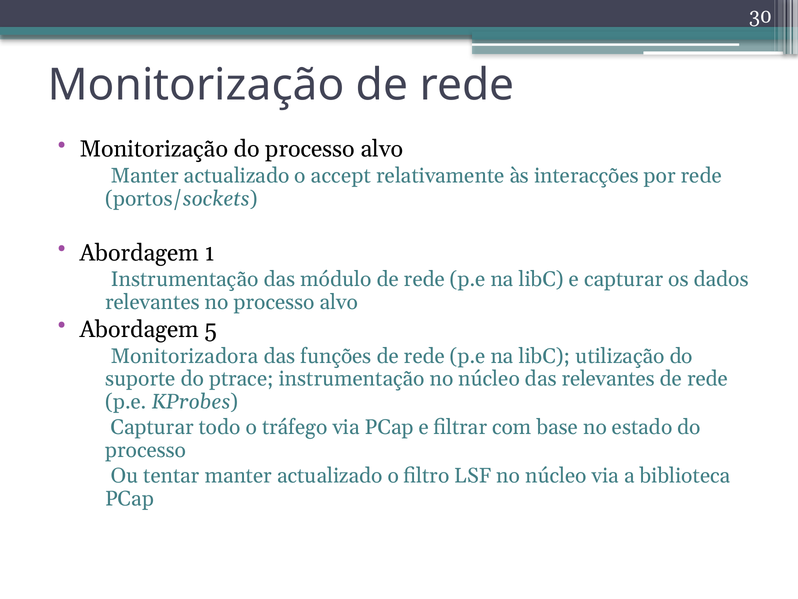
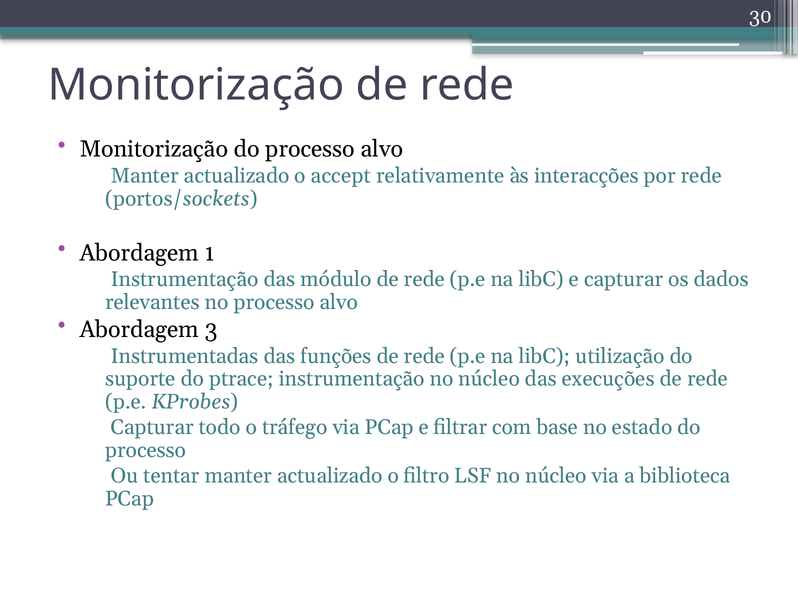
5: 5 -> 3
Monitorizadora: Monitorizadora -> Instrumentadas
das relevantes: relevantes -> execuções
